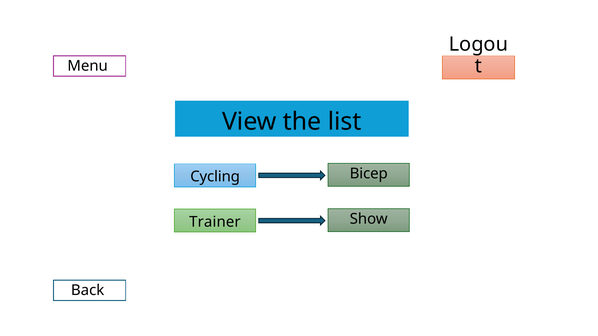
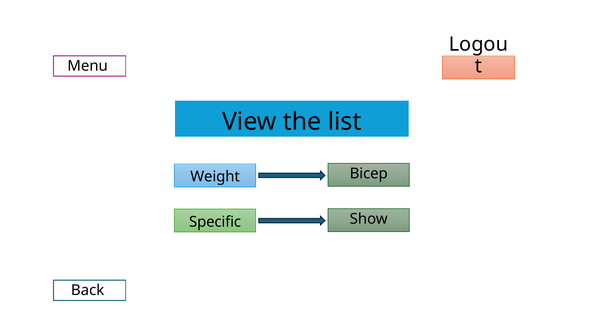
Cycling: Cycling -> Weight
Trainer: Trainer -> Specific
